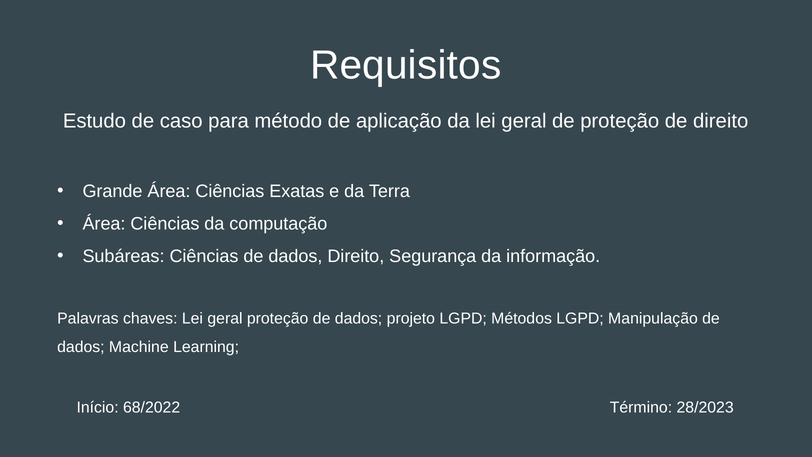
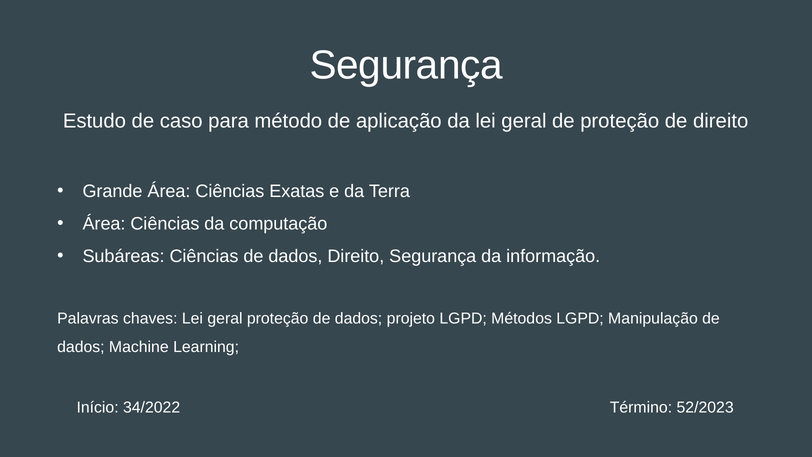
Requisitos at (406, 65): Requisitos -> Segurança
68/2022: 68/2022 -> 34/2022
28/2023: 28/2023 -> 52/2023
